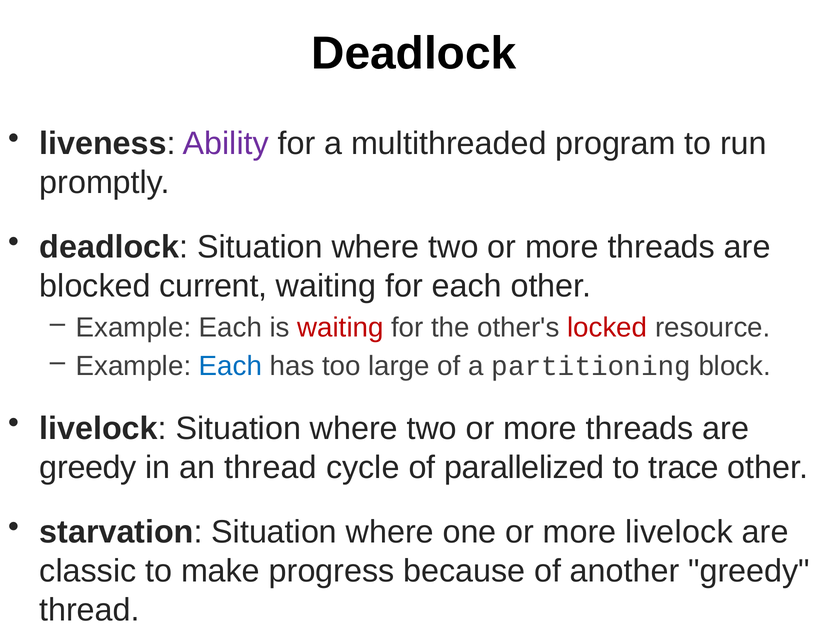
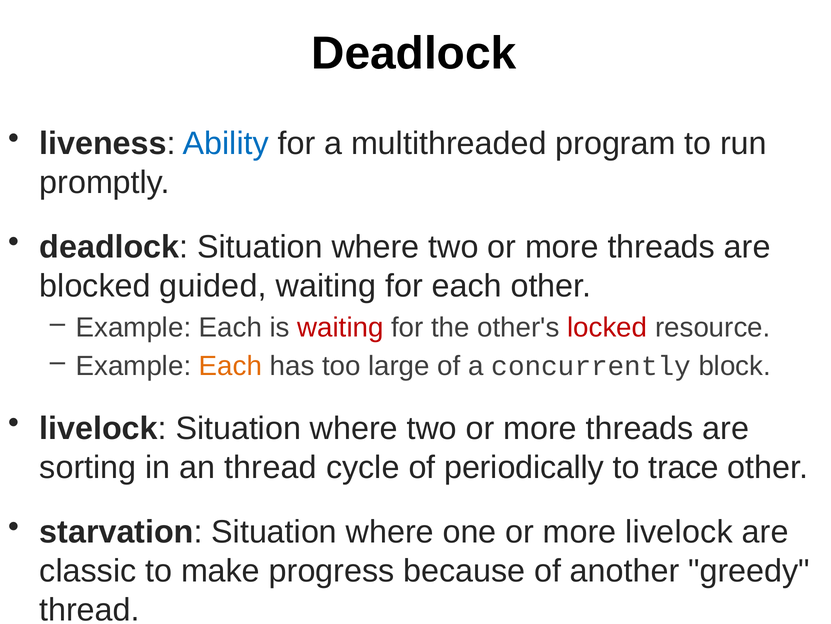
Ability colour: purple -> blue
current: current -> guided
Each at (230, 366) colour: blue -> orange
partitioning: partitioning -> concurrently
greedy at (88, 467): greedy -> sorting
parallelized: parallelized -> periodically
